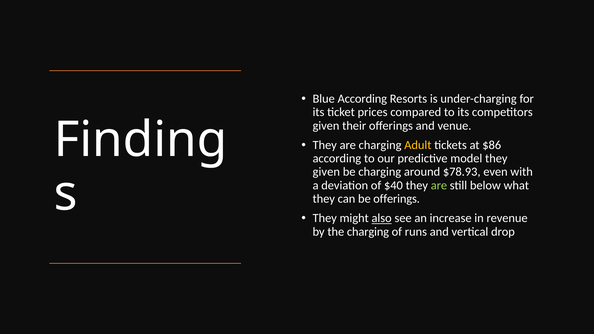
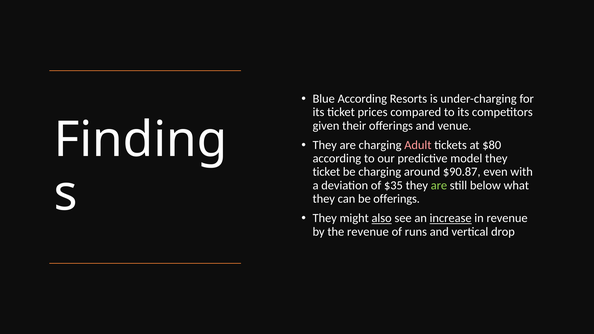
Adult colour: yellow -> pink
$86: $86 -> $80
given at (326, 172): given -> ticket
$78.93: $78.93 -> $90.87
$40: $40 -> $35
increase underline: none -> present
the charging: charging -> revenue
